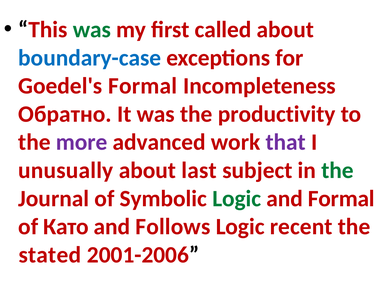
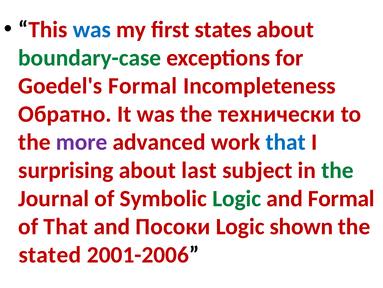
was at (92, 30) colour: green -> blue
called: called -> states
boundary-case colour: blue -> green
productivity: productivity -> технически
that at (286, 142) colour: purple -> blue
unusually: unusually -> surprising
of Като: Като -> That
Follows: Follows -> Посоки
recent: recent -> shown
